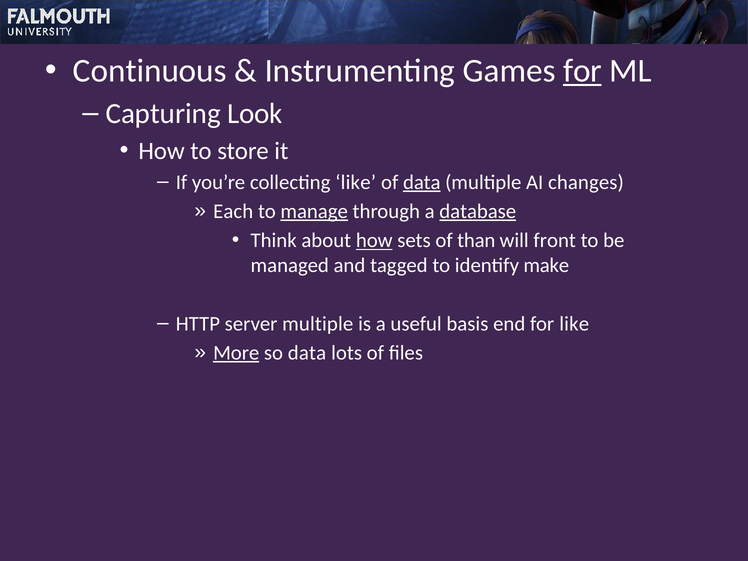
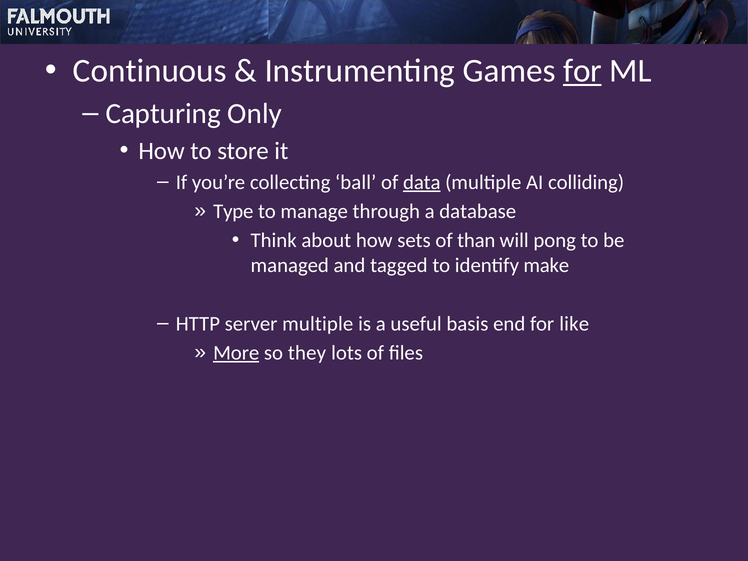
Look: Look -> Only
collecting like: like -> ball
changes: changes -> colliding
Each: Each -> Type
manage underline: present -> none
database underline: present -> none
how at (374, 240) underline: present -> none
front: front -> pong
so data: data -> they
